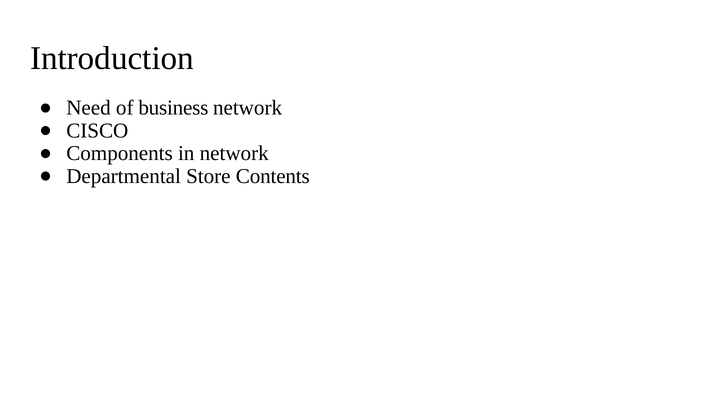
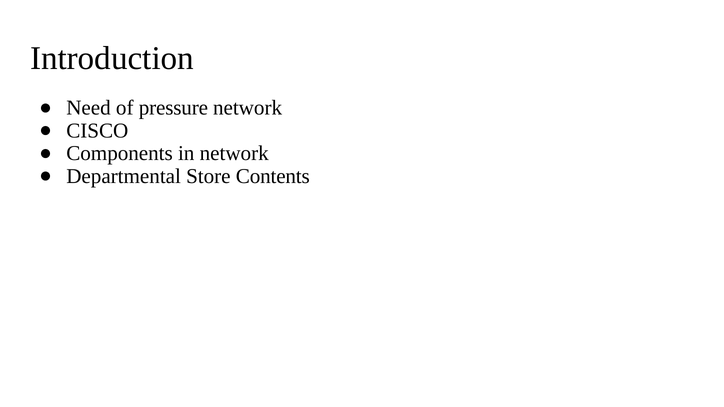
business: business -> pressure
